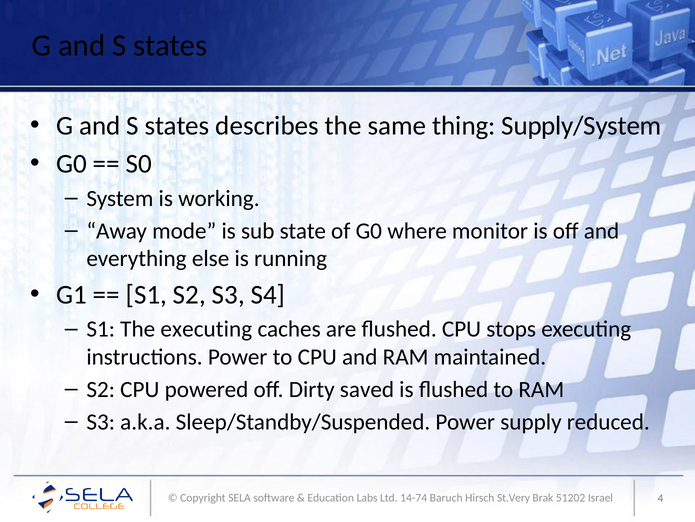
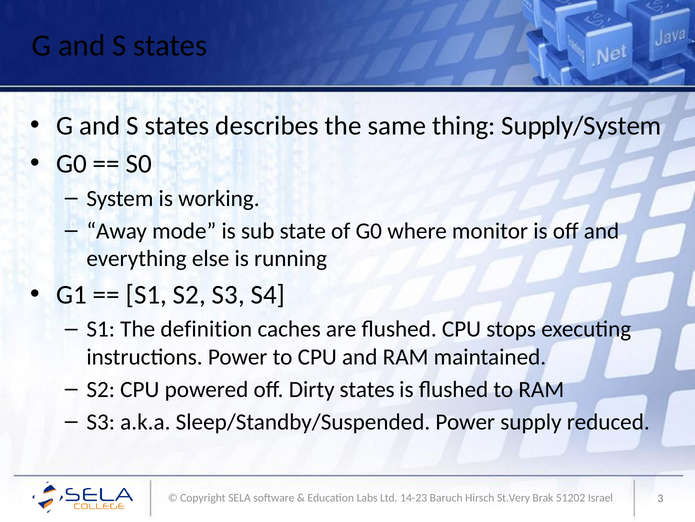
The executing: executing -> definition
Dirty saved: saved -> states
14-74: 14-74 -> 14-23
4: 4 -> 3
